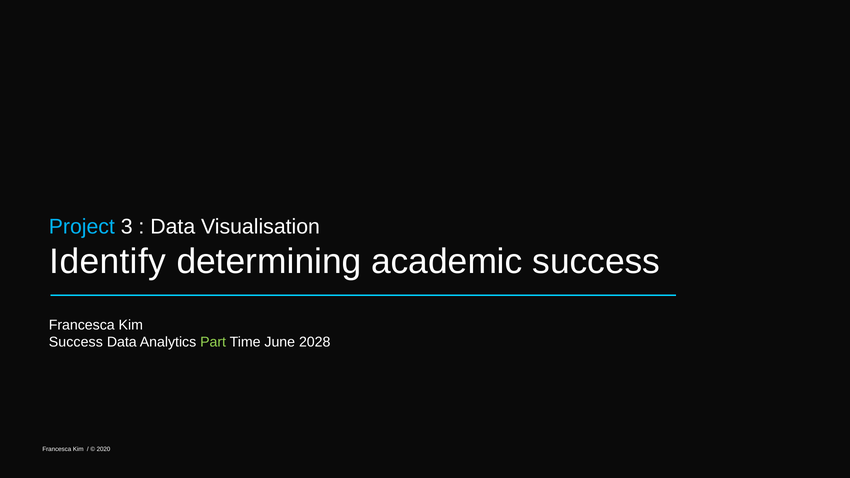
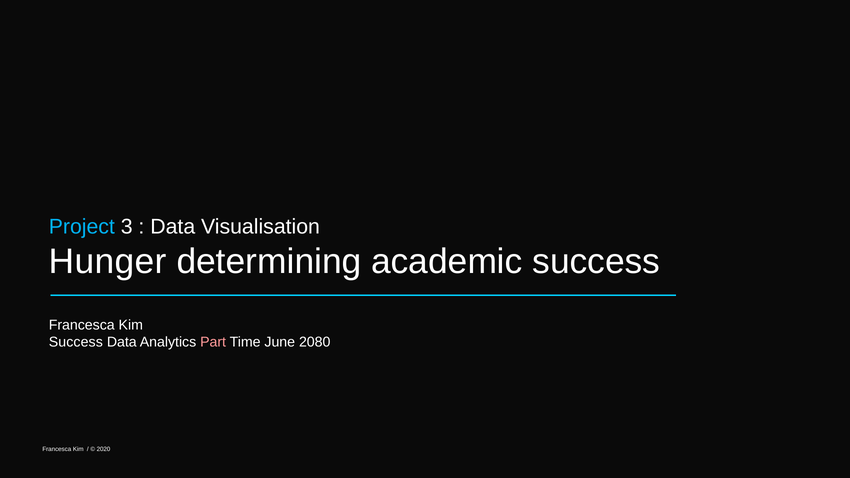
Identify: Identify -> Hunger
Part colour: light green -> pink
2028: 2028 -> 2080
